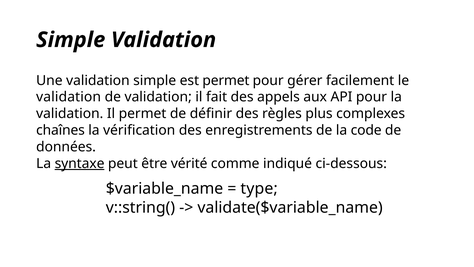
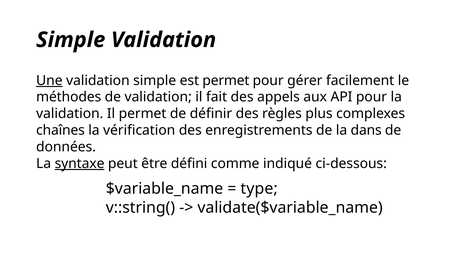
Une underline: none -> present
validation at (69, 97): validation -> méthodes
code: code -> dans
vérité: vérité -> défini
